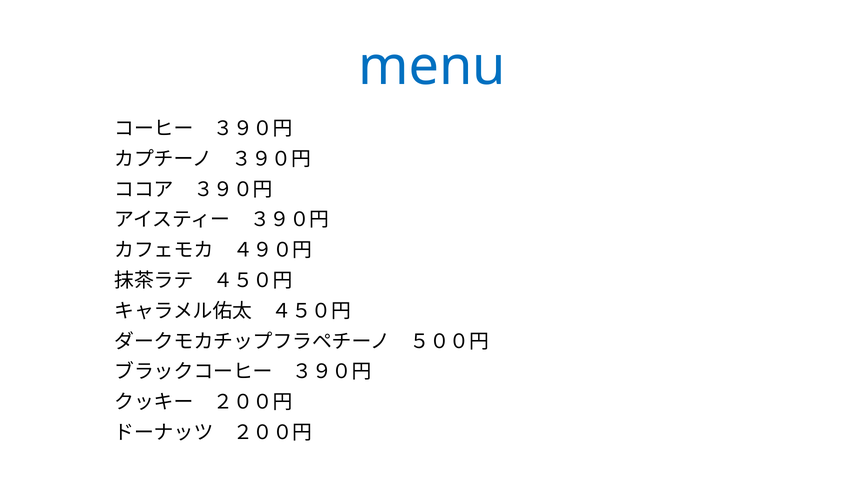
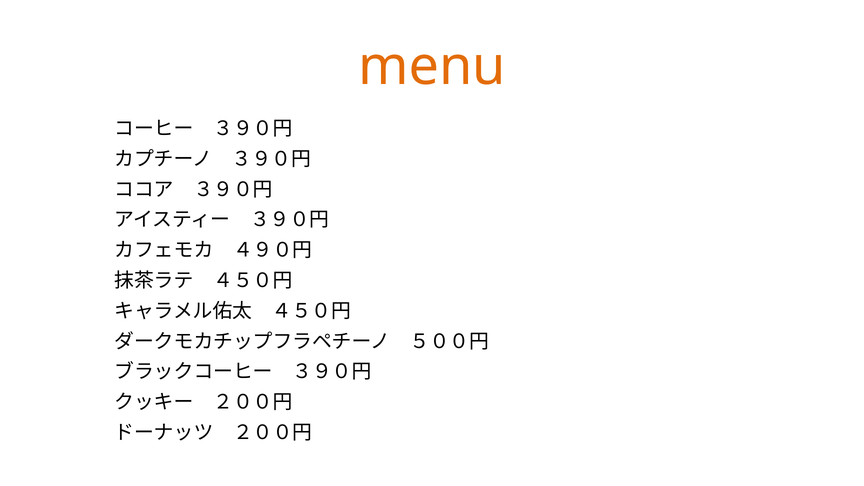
menu colour: blue -> orange
